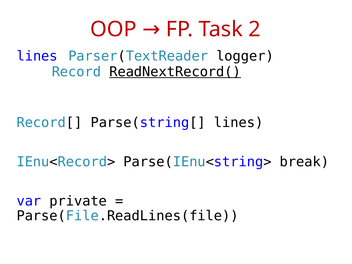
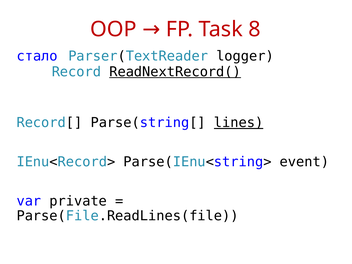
2: 2 -> 8
lines at (37, 56): lines -> стало
lines at (239, 123) underline: none -> present
break: break -> event
